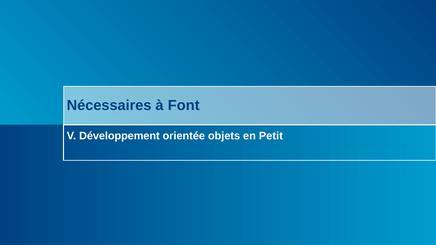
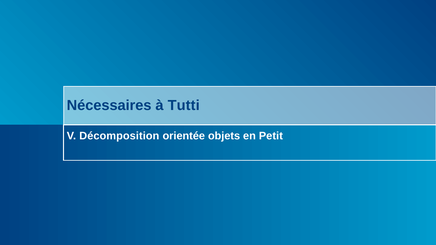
Font: Font -> Tutti
Développement: Développement -> Décomposition
